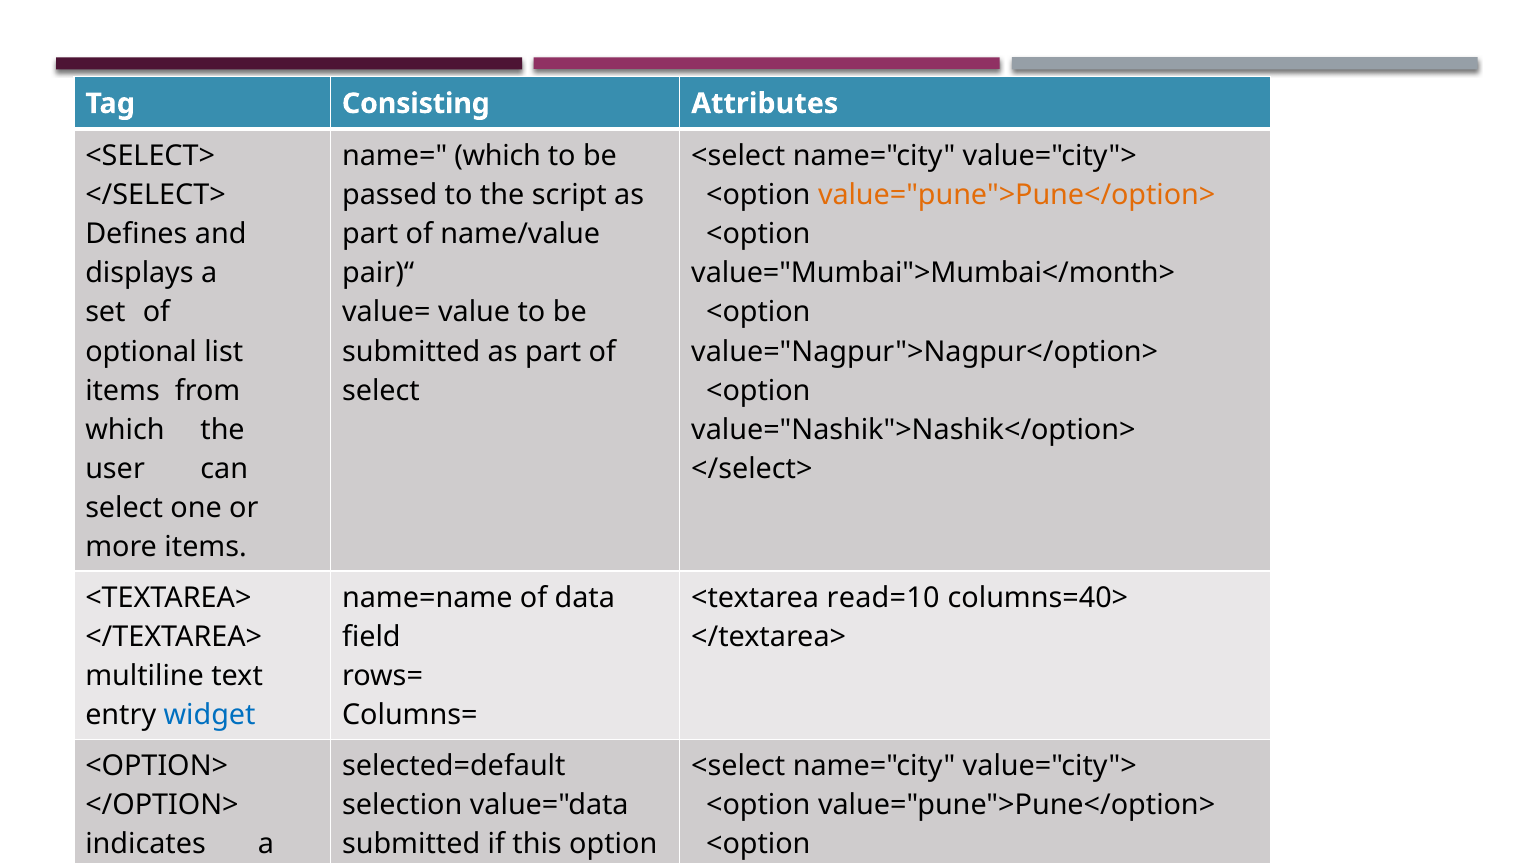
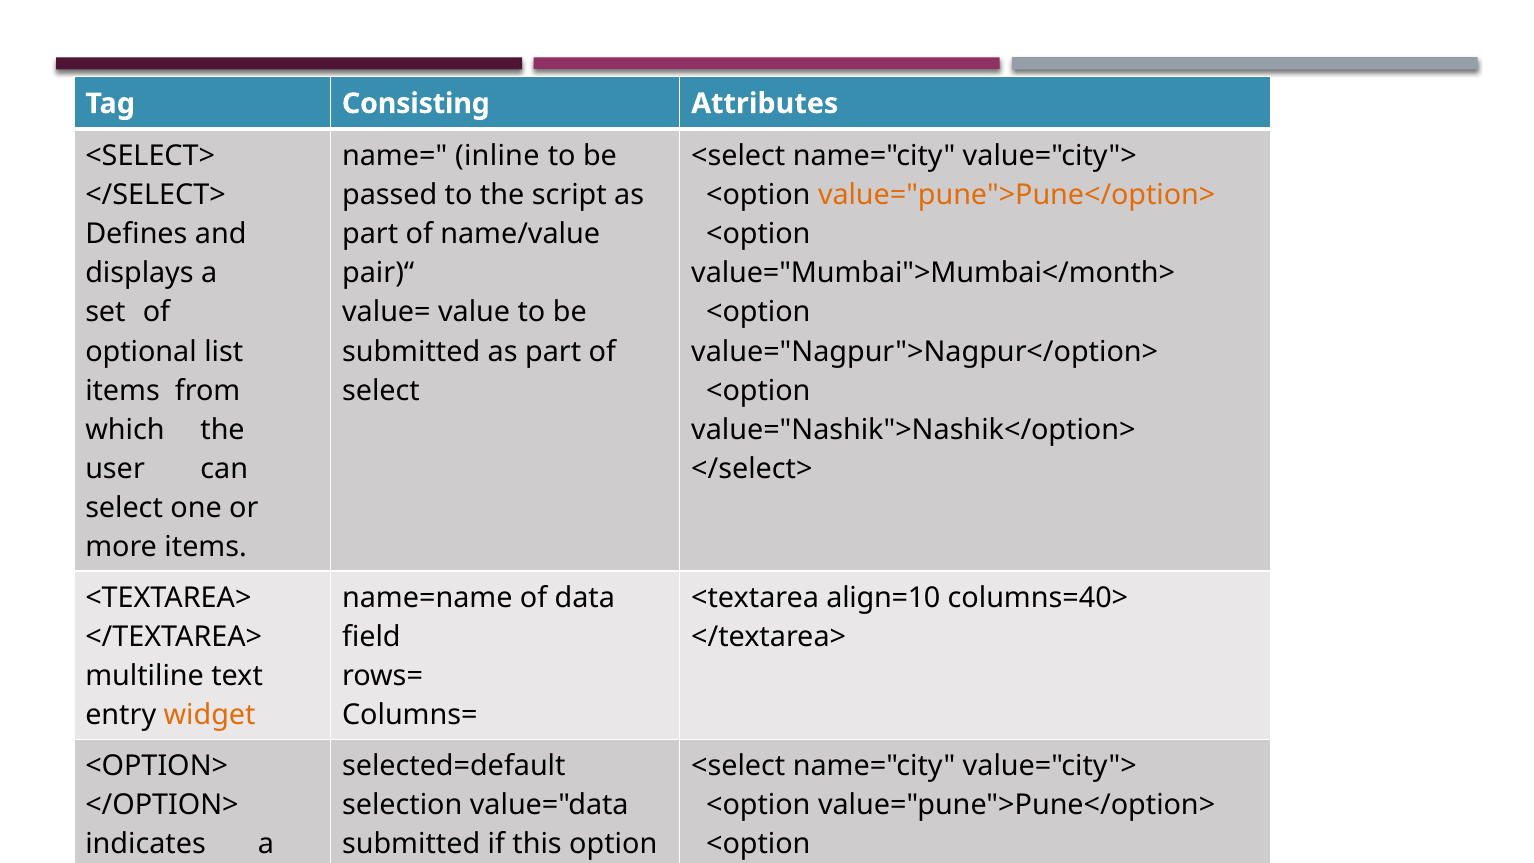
name= which: which -> inline
read=10: read=10 -> align=10
widget at (210, 715) colour: blue -> orange
